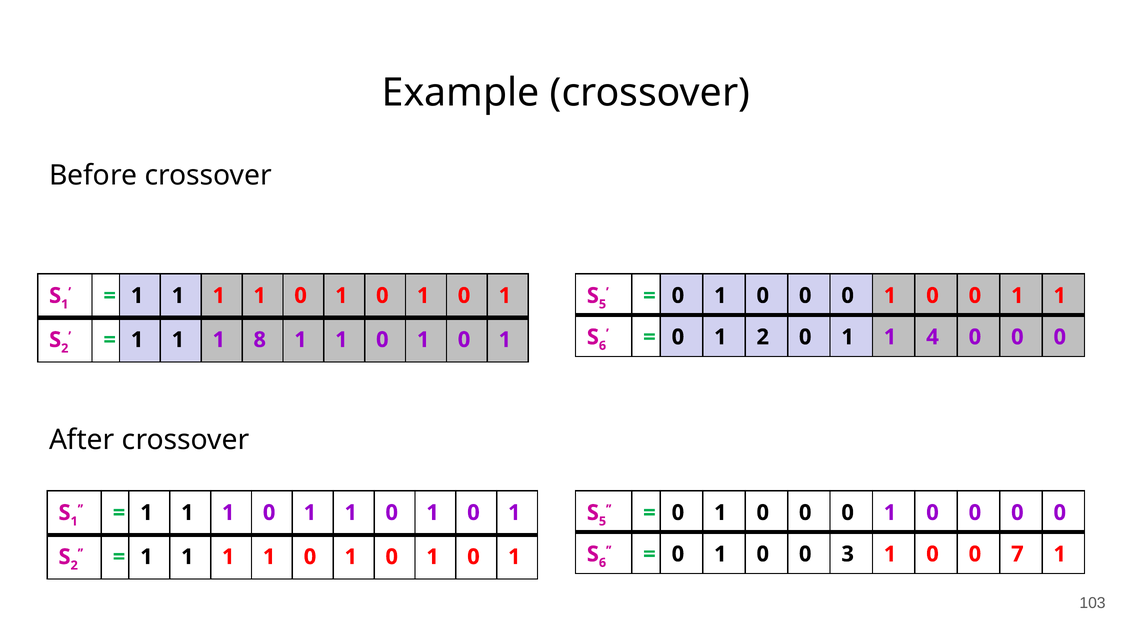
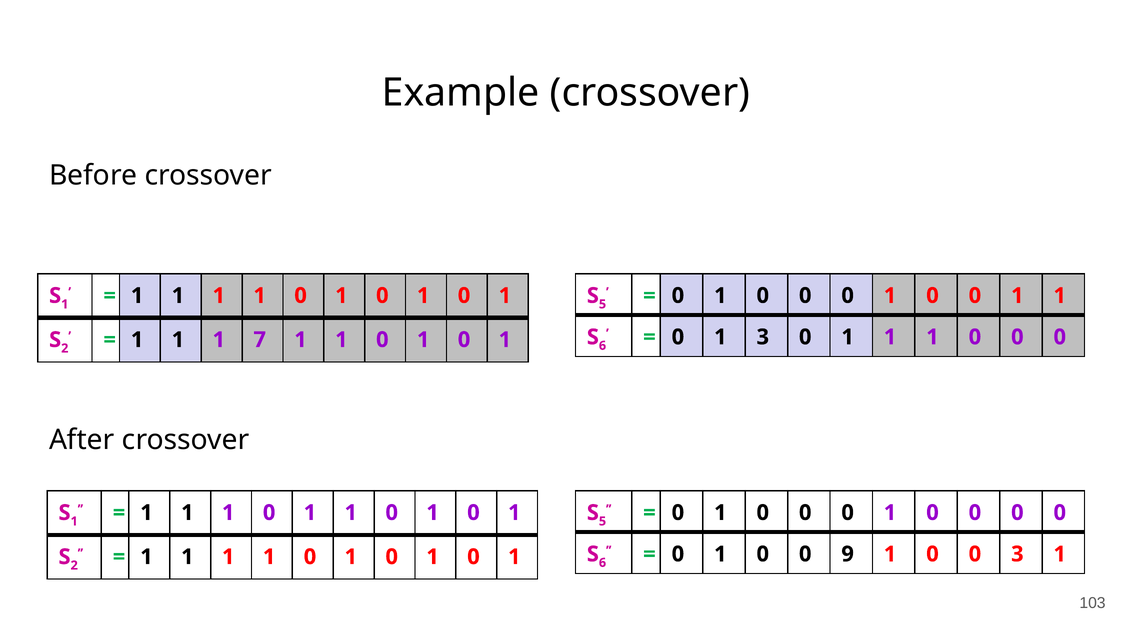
1 2: 2 -> 3
0 1 1 4: 4 -> 1
8: 8 -> 7
3: 3 -> 9
0 7: 7 -> 3
